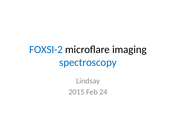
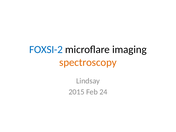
spectroscopy colour: blue -> orange
